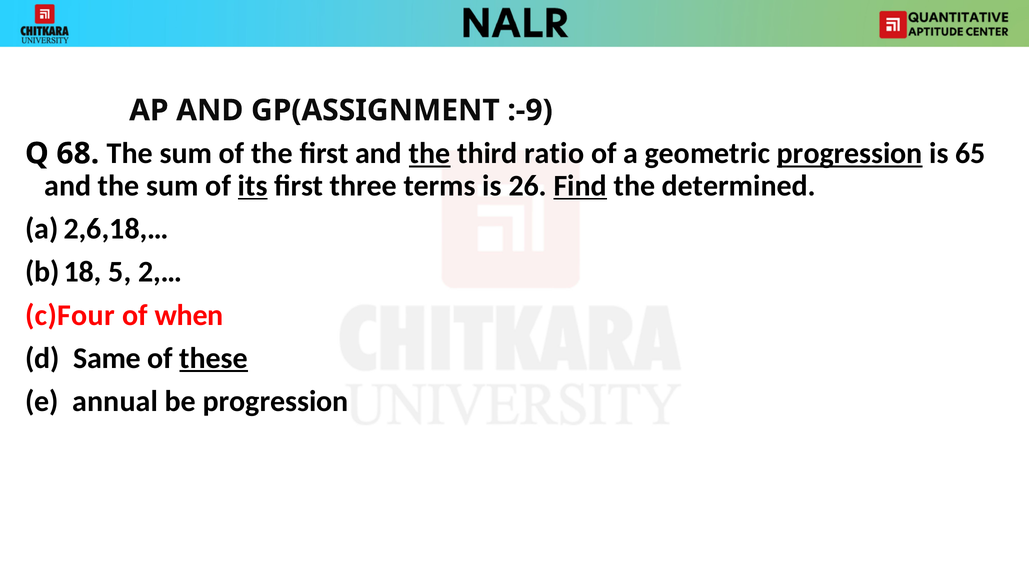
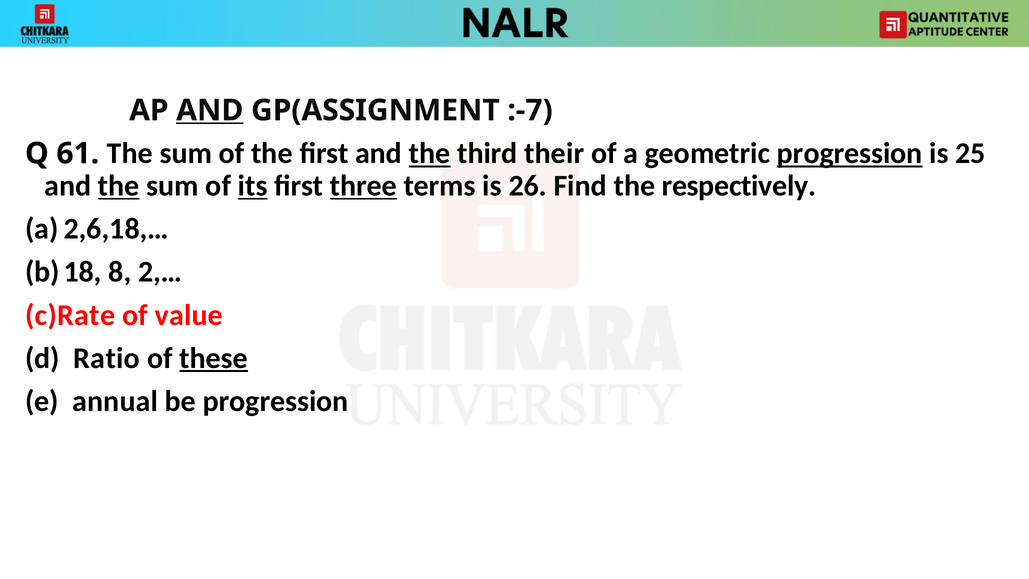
AND at (210, 110) underline: none -> present
:-9: :-9 -> :-7
68: 68 -> 61
ratio: ratio -> their
65: 65 -> 25
the at (119, 186) underline: none -> present
three underline: none -> present
Find underline: present -> none
determined: determined -> respectively
5: 5 -> 8
c)Four: c)Four -> c)Rate
when: when -> value
Same: Same -> Ratio
